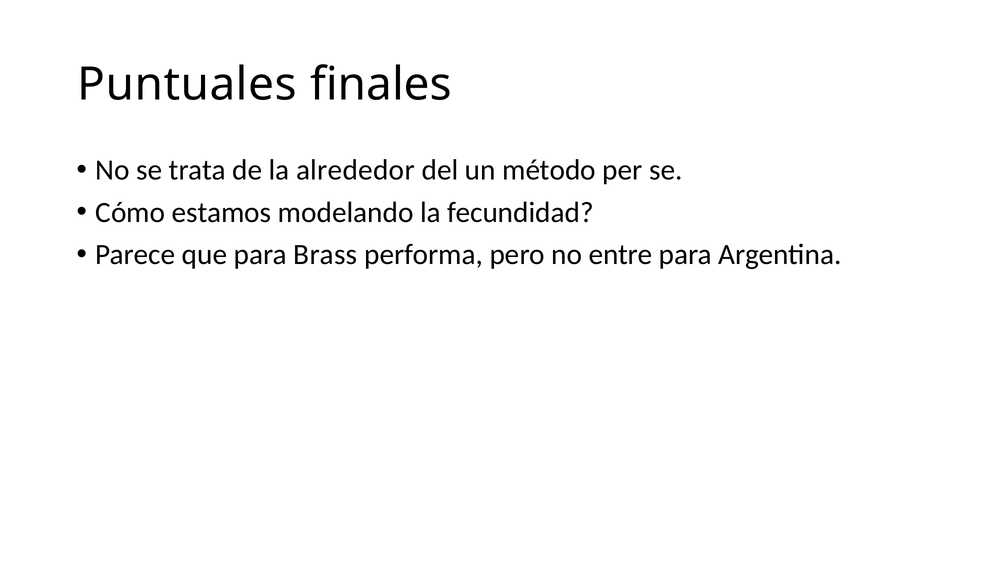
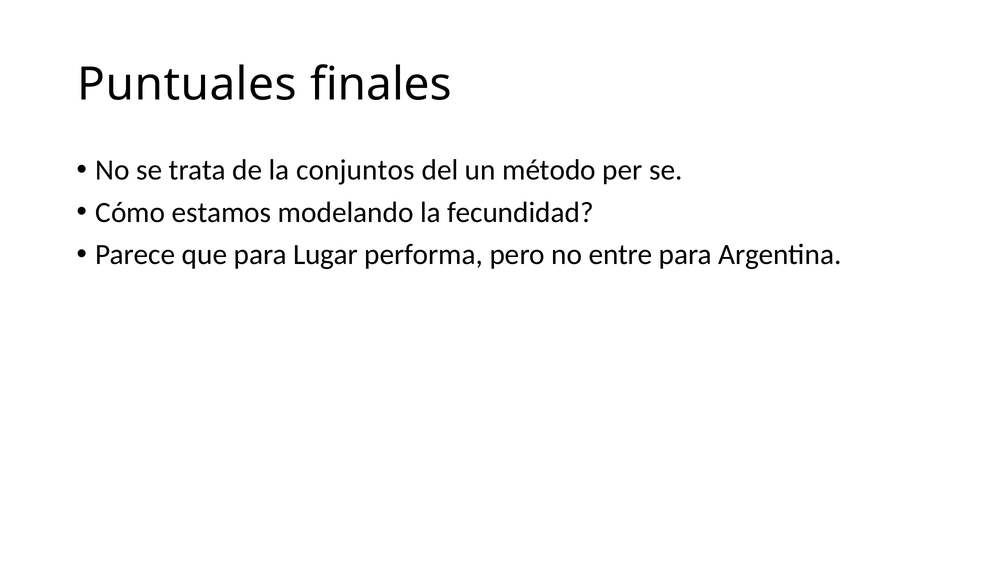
alrededor: alrededor -> conjuntos
Brass: Brass -> Lugar
